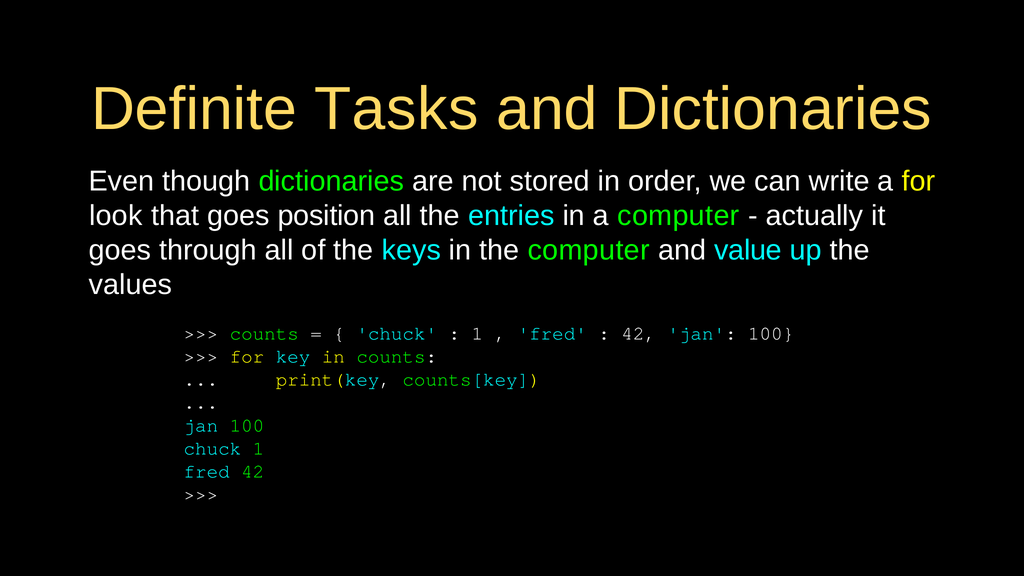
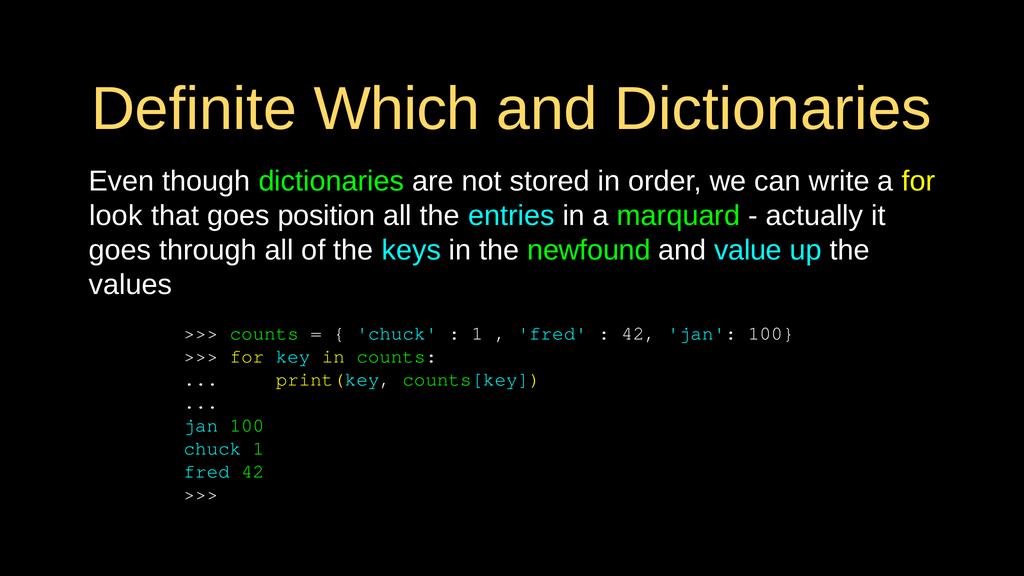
Tasks: Tasks -> Which
a computer: computer -> marquard
the computer: computer -> newfound
